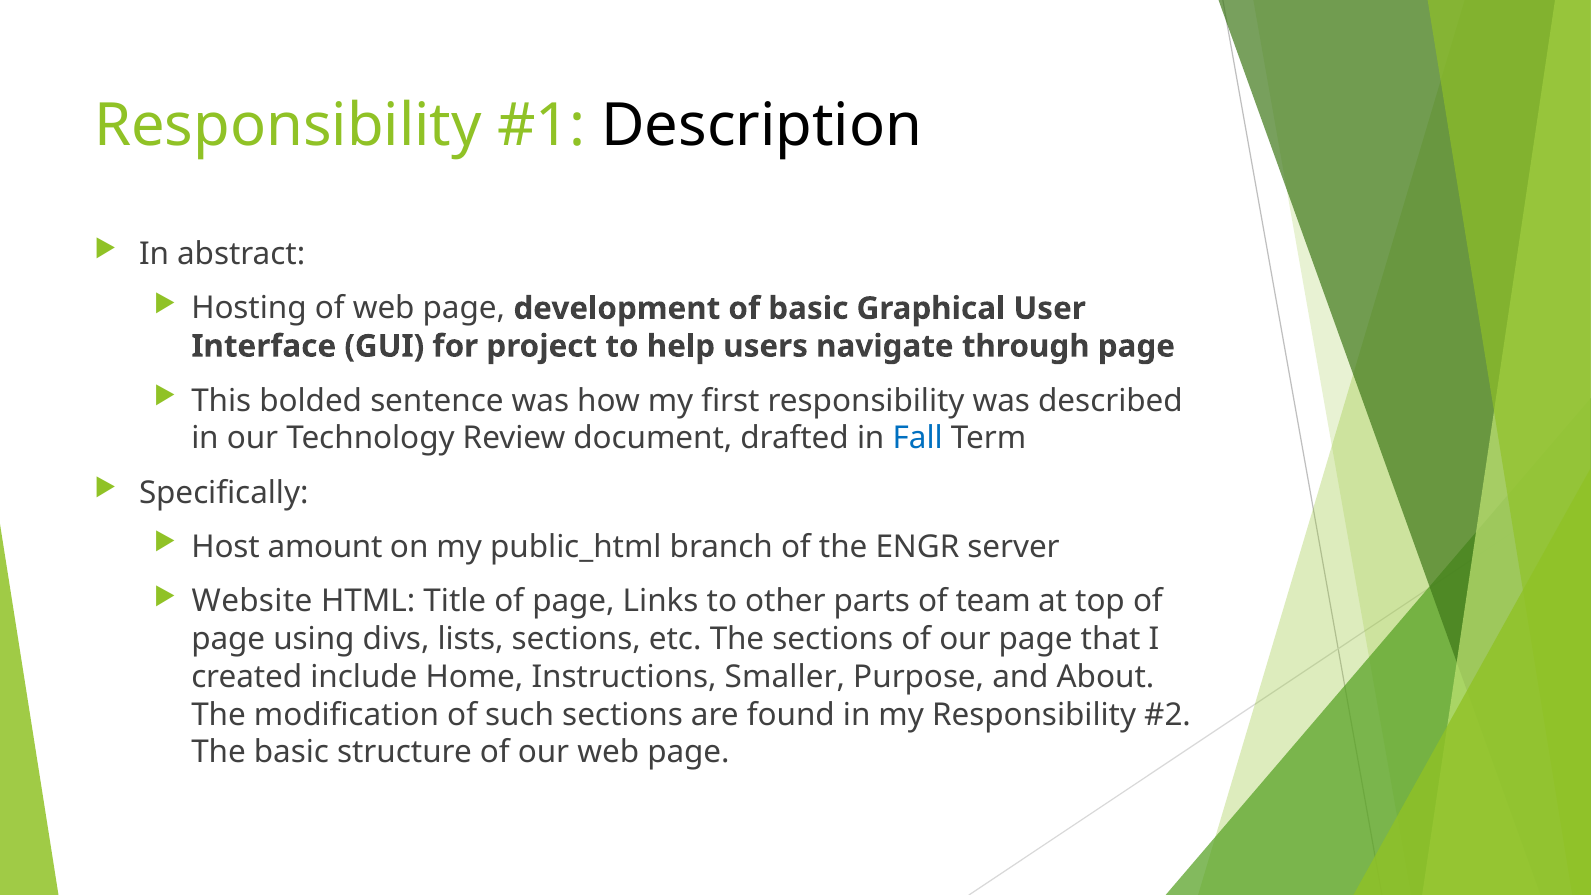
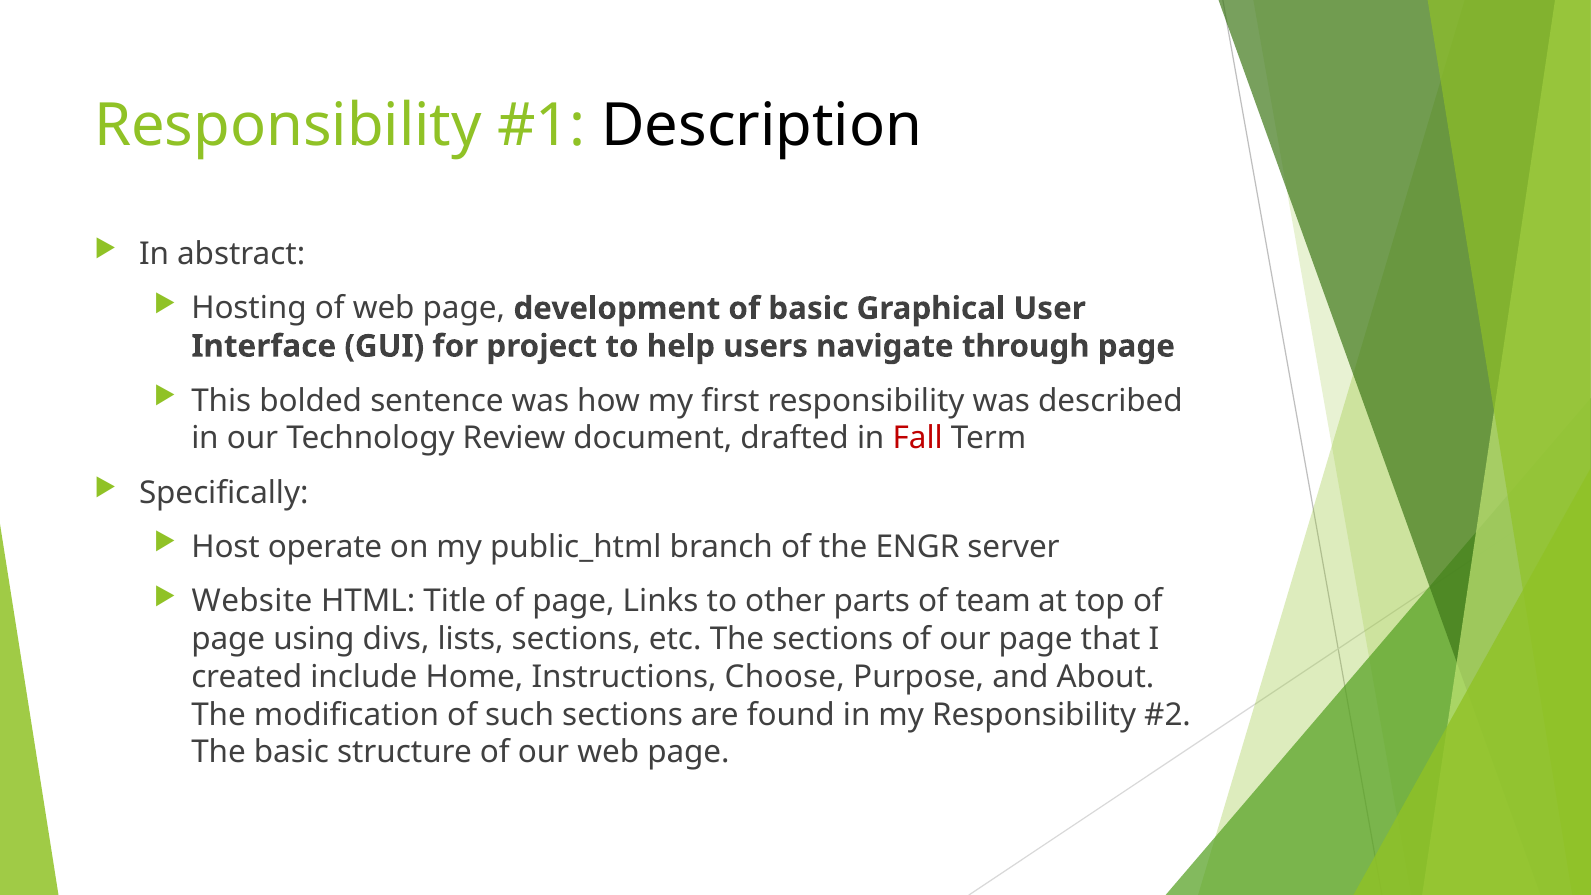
Fall colour: blue -> red
amount: amount -> operate
Smaller: Smaller -> Choose
